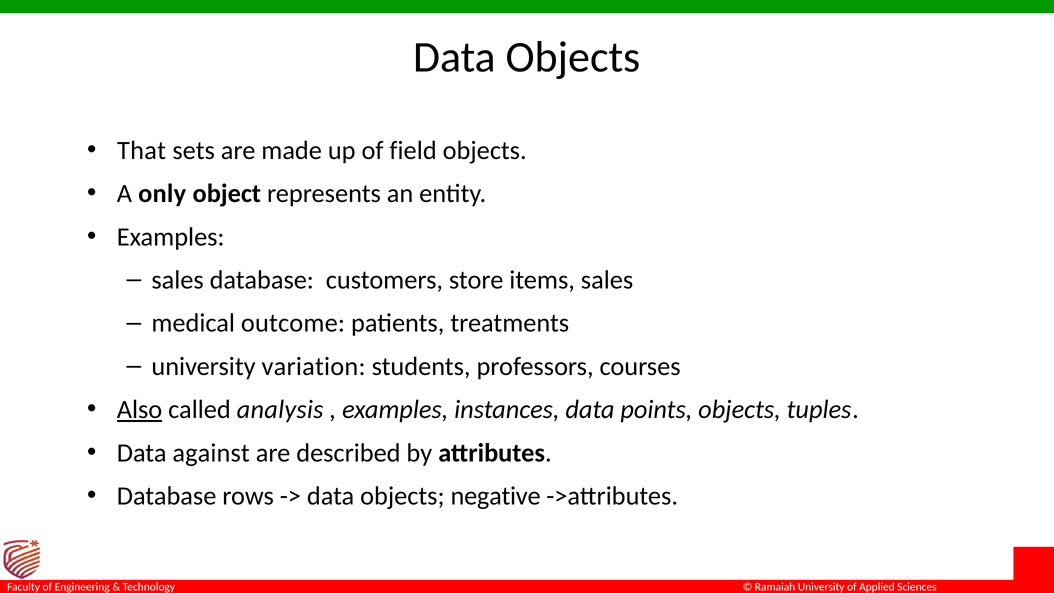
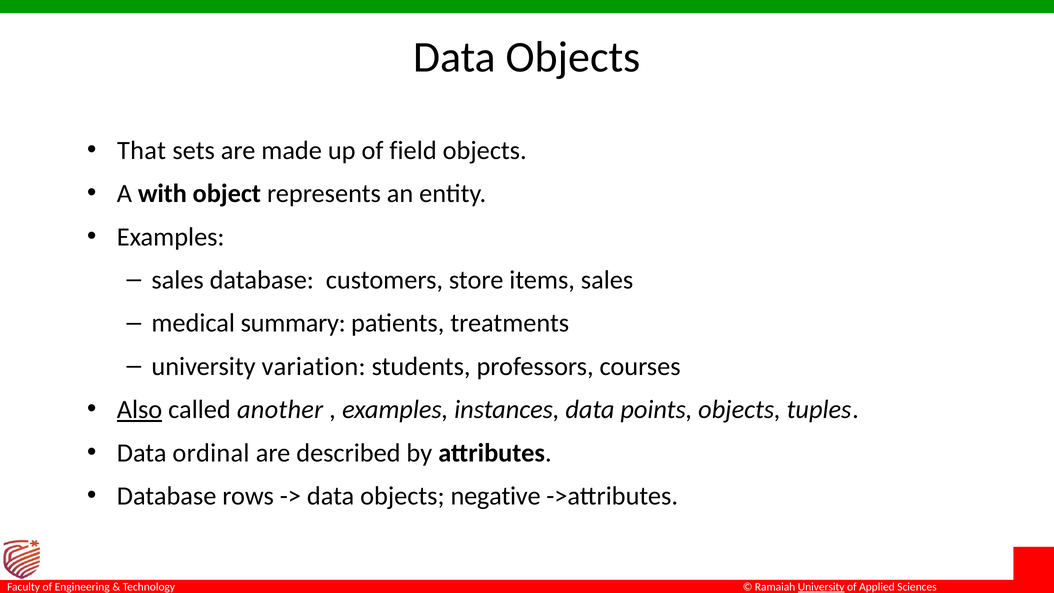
only: only -> with
outcome: outcome -> summary
analysis: analysis -> another
against: against -> ordinal
University at (821, 587) underline: none -> present
